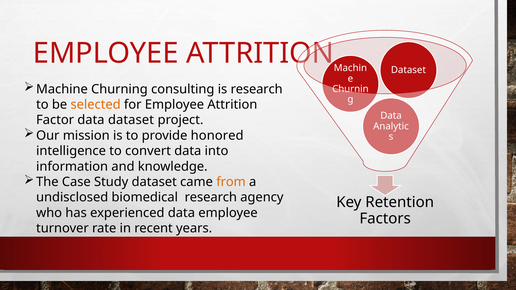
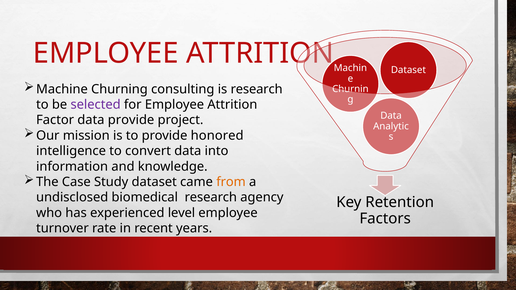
selected colour: orange -> purple
data dataset: dataset -> provide
experienced data: data -> level
